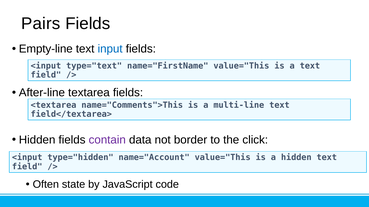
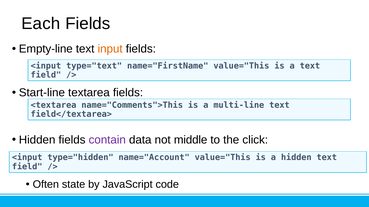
Pairs: Pairs -> Each
input colour: blue -> orange
After-line: After-line -> Start-line
border: border -> middle
